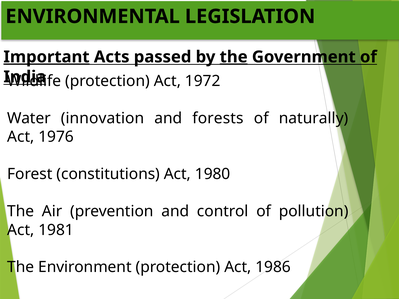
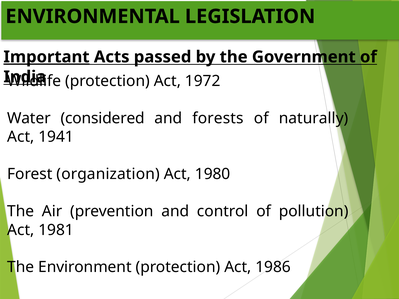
the at (234, 57) underline: present -> none
innovation: innovation -> considered
1976: 1976 -> 1941
constitutions: constitutions -> organization
